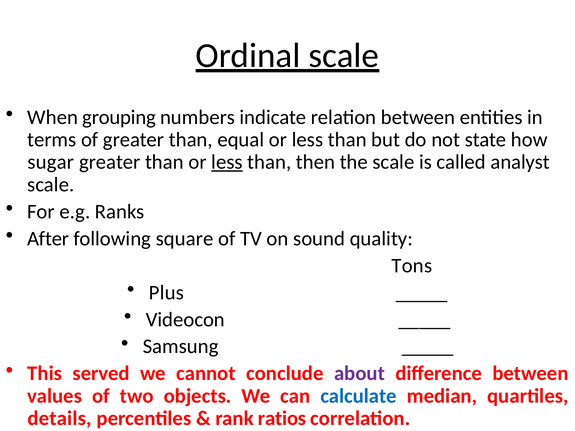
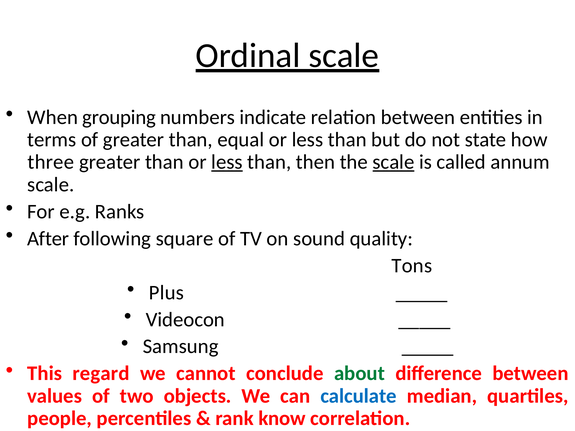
sugar: sugar -> three
scale at (393, 162) underline: none -> present
analyst: analyst -> annum
served: served -> regard
about colour: purple -> green
details: details -> people
ratios: ratios -> know
